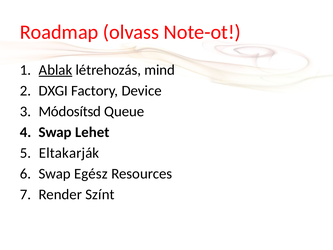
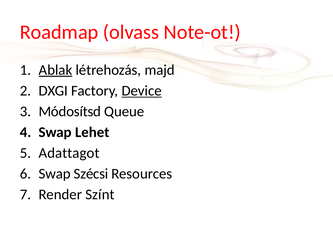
mind: mind -> majd
Device underline: none -> present
Eltakarják: Eltakarják -> Adattagot
Egész: Egész -> Szécsi
